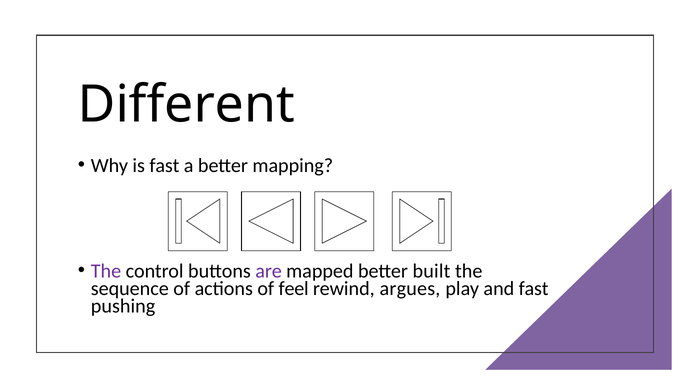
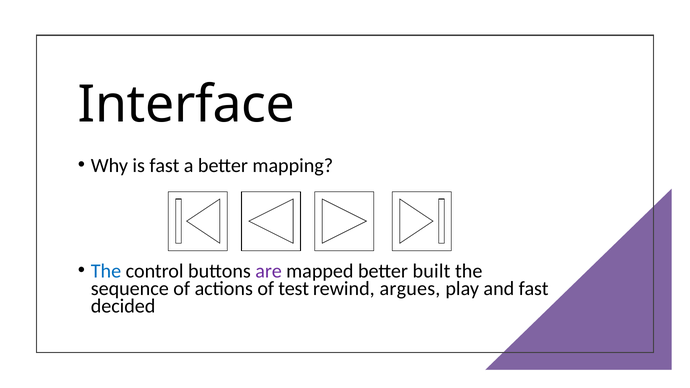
Different: Different -> Interface
The at (106, 271) colour: purple -> blue
feel: feel -> test
pushing: pushing -> decided
